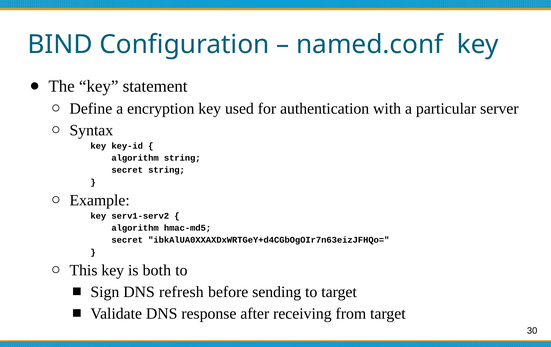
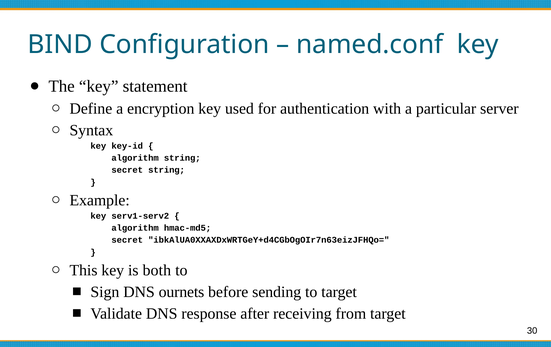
refresh: refresh -> ournets
